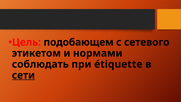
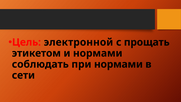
подобающем: подобающем -> электронной
сетевого: сетевого -> прощать
при étiquette: étiquette -> нормами
сети underline: present -> none
